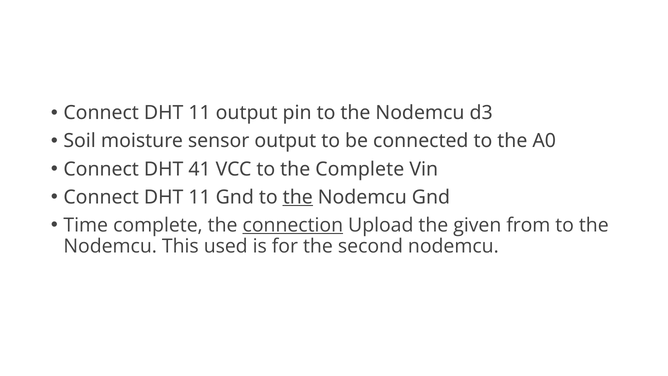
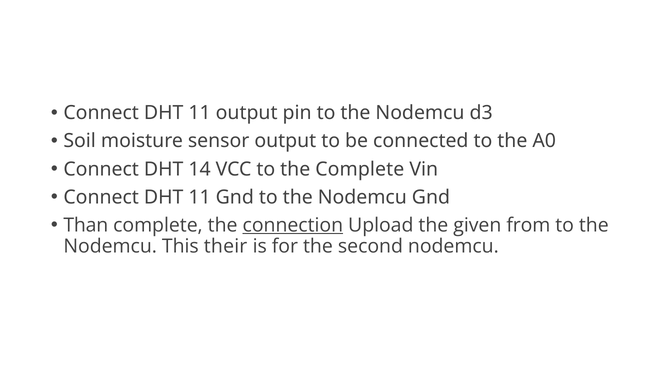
41: 41 -> 14
the at (298, 197) underline: present -> none
Time: Time -> Than
used: used -> their
